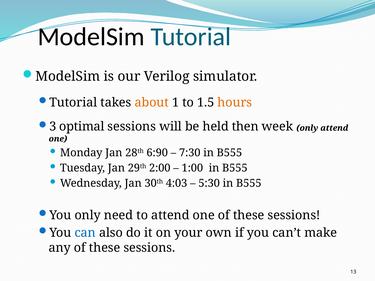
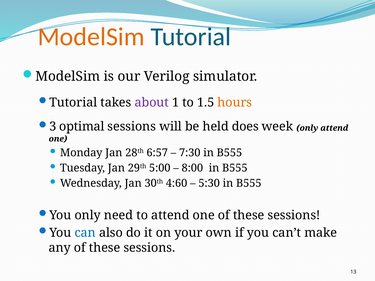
ModelSim at (91, 37) colour: black -> orange
about colour: orange -> purple
then: then -> does
6:90: 6:90 -> 6:57
2:00: 2:00 -> 5:00
1:00: 1:00 -> 8:00
4:03: 4:03 -> 4:60
